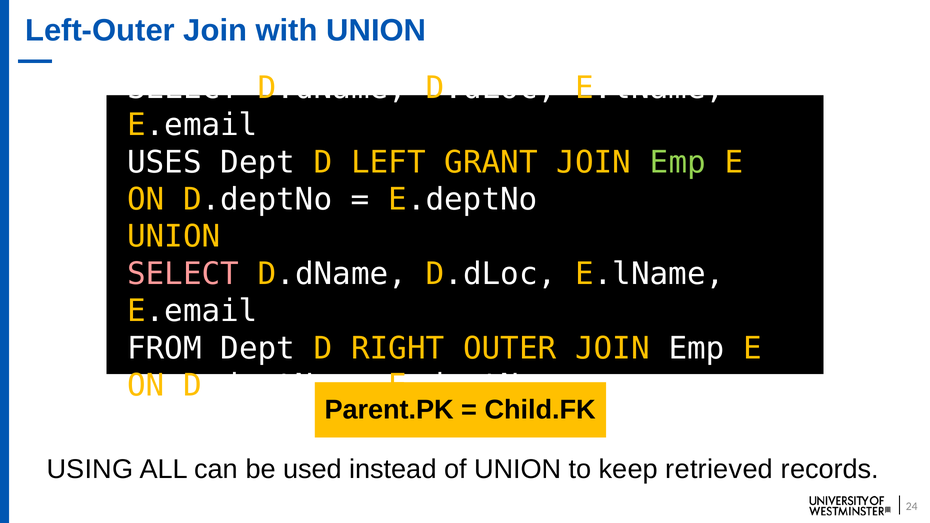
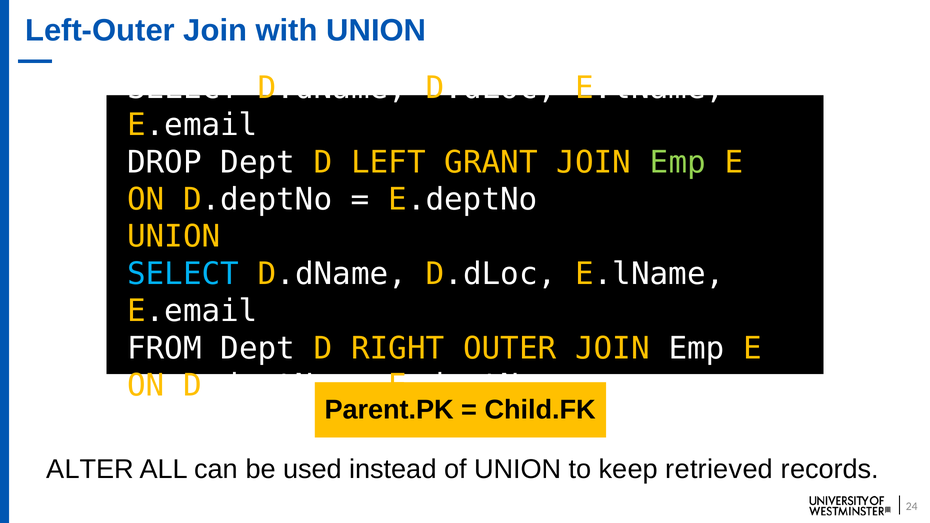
USES: USES -> DROP
SELECT at (183, 274) colour: pink -> light blue
USING: USING -> ALTER
